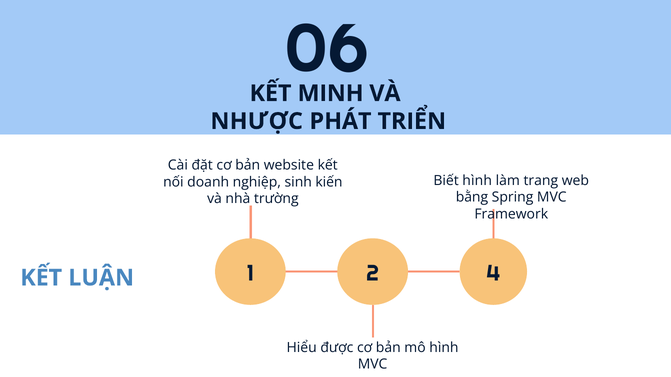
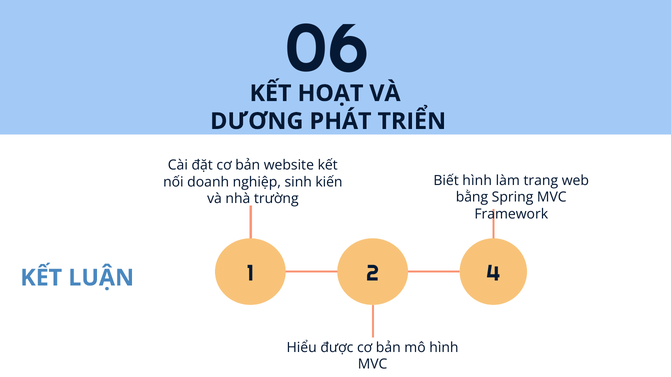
MINH: MINH -> HOẠT
NHƯỢC: NHƯỢC -> DƯƠNG
